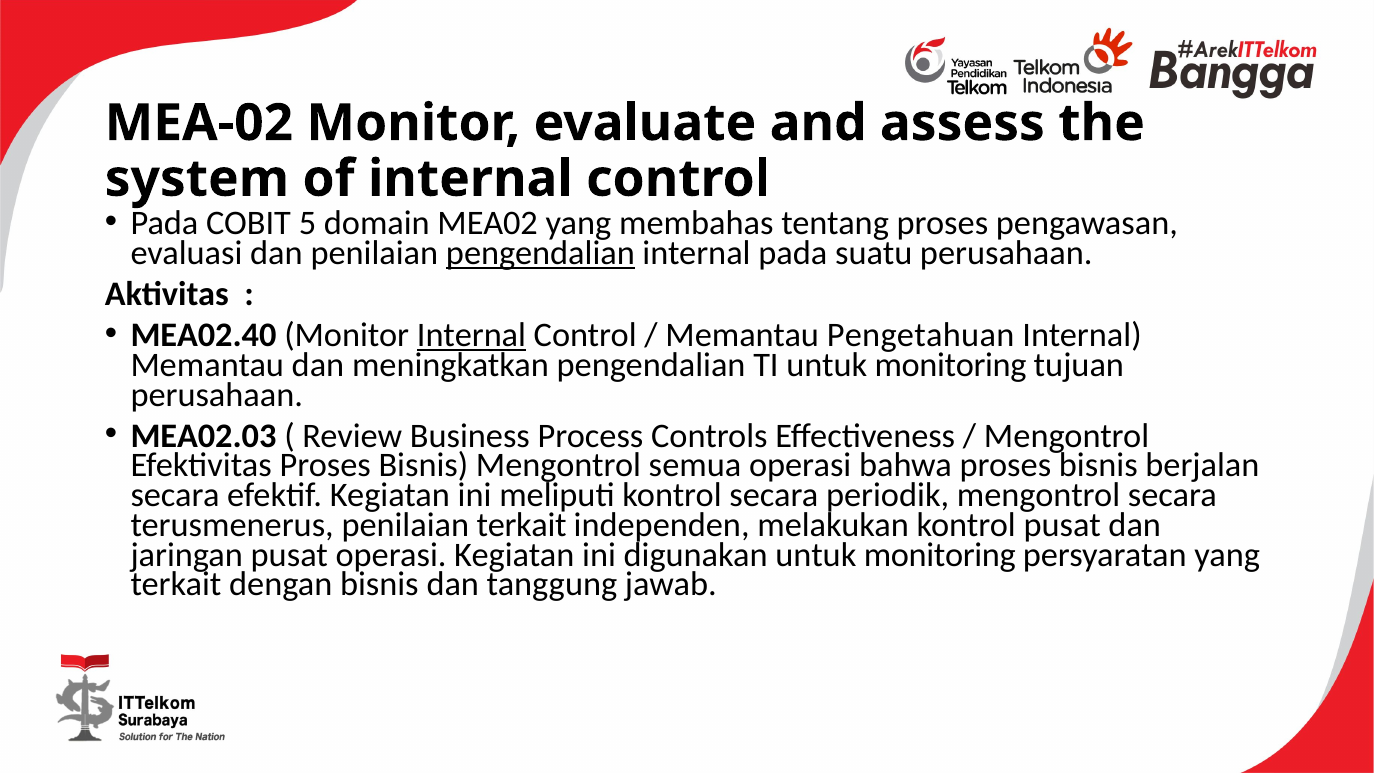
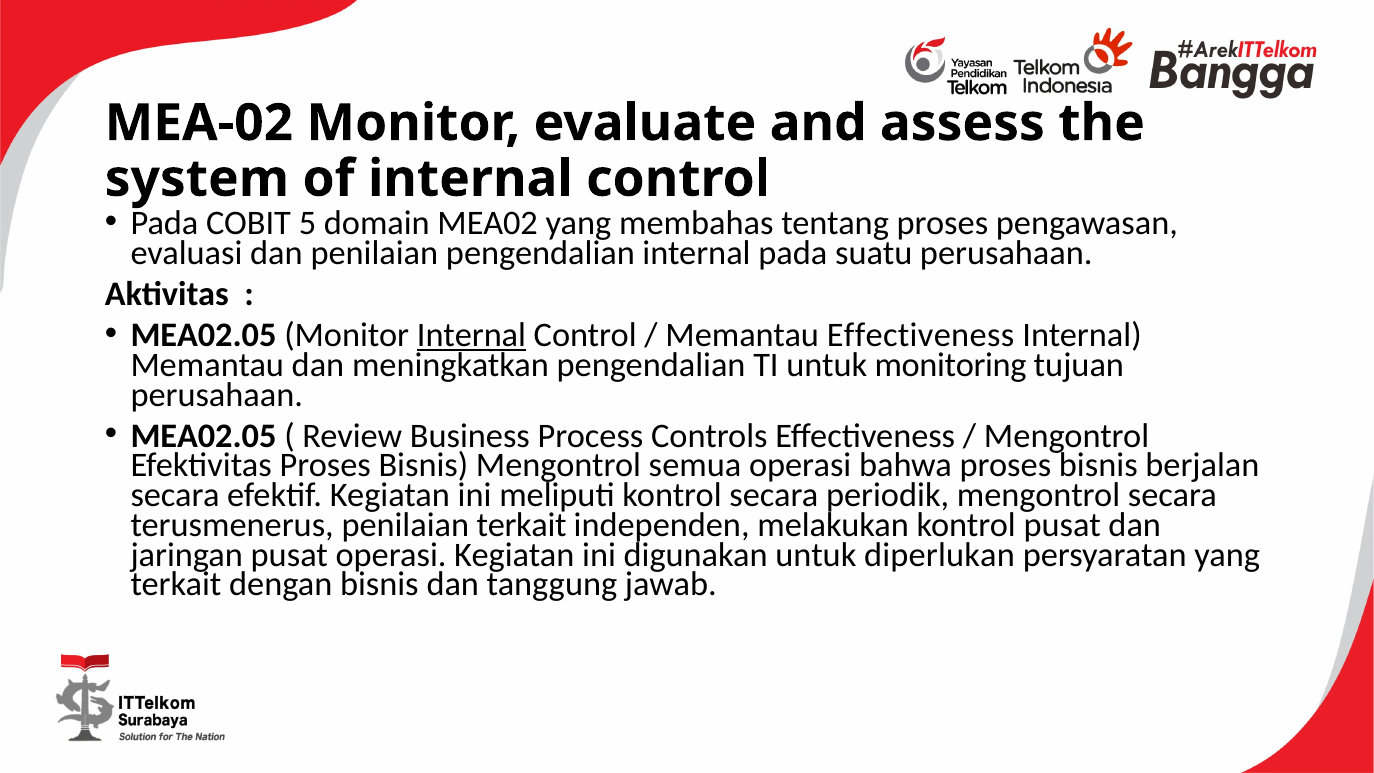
pengendalian at (540, 253) underline: present -> none
MEA02.40 at (203, 335): MEA02.40 -> MEA02.05
Memantau Pengetahuan: Pengetahuan -> Effectiveness
MEA02.03 at (203, 436): MEA02.03 -> MEA02.05
digunakan untuk monitoring: monitoring -> diperlukan
